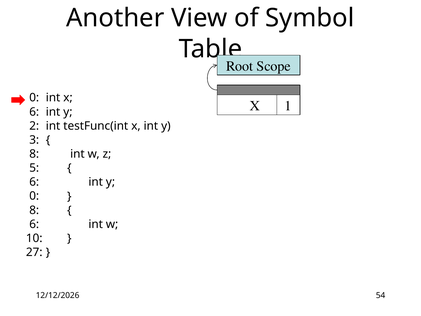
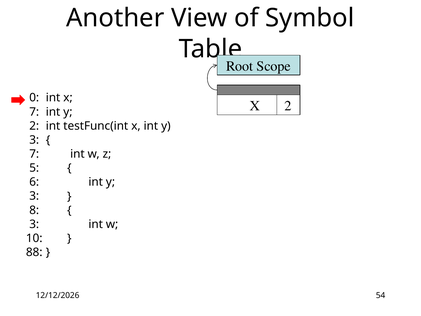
X 1: 1 -> 2
6 at (34, 112): 6 -> 7
8 at (34, 154): 8 -> 7
0 at (34, 196): 0 -> 3
6 at (34, 224): 6 -> 3
27: 27 -> 88
